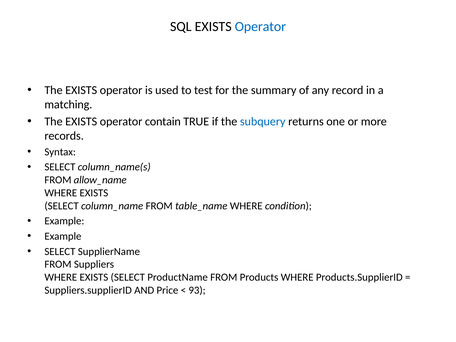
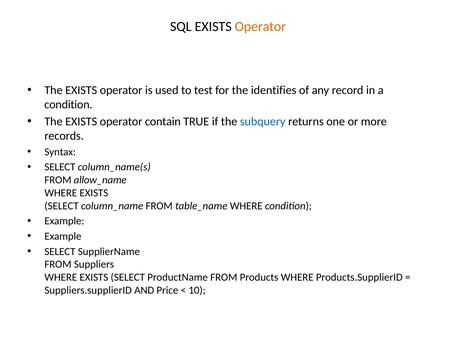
Operator at (260, 26) colour: blue -> orange
summary: summary -> identifies
matching at (68, 105): matching -> condition
93: 93 -> 10
